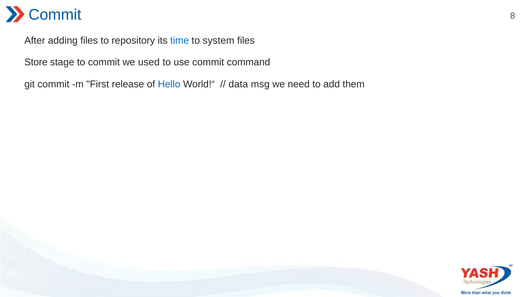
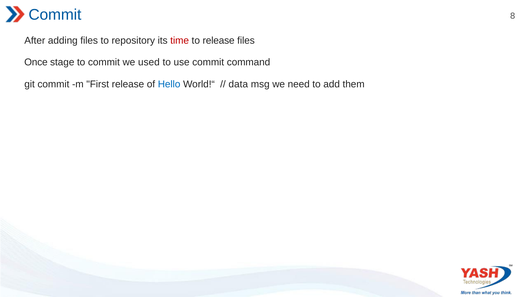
time colour: blue -> red
to system: system -> release
Store: Store -> Once
